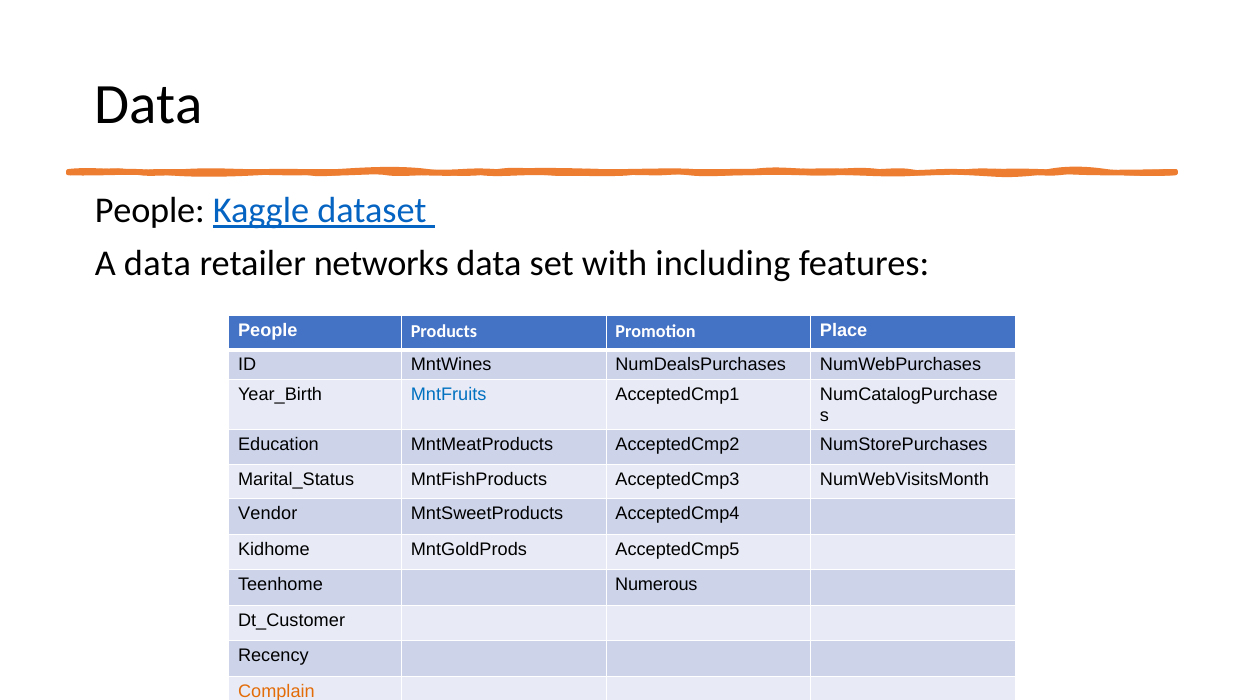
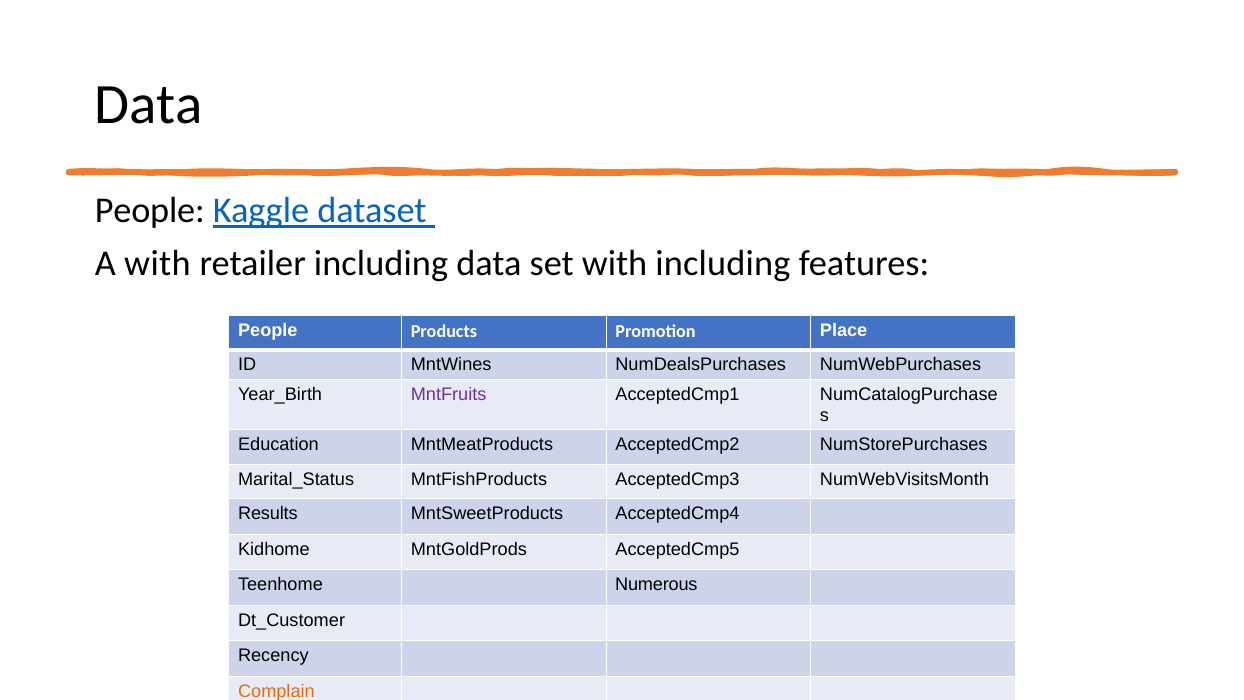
A data: data -> with
retailer networks: networks -> including
MntFruits colour: blue -> purple
Vendor: Vendor -> Results
